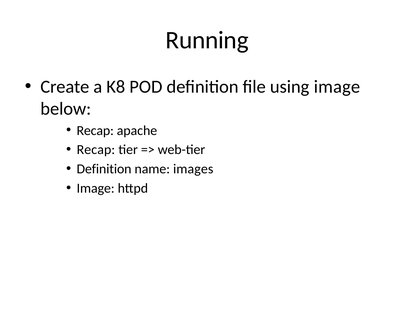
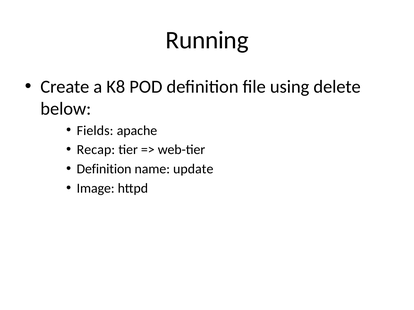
using image: image -> delete
Recap at (95, 131): Recap -> Fields
images: images -> update
